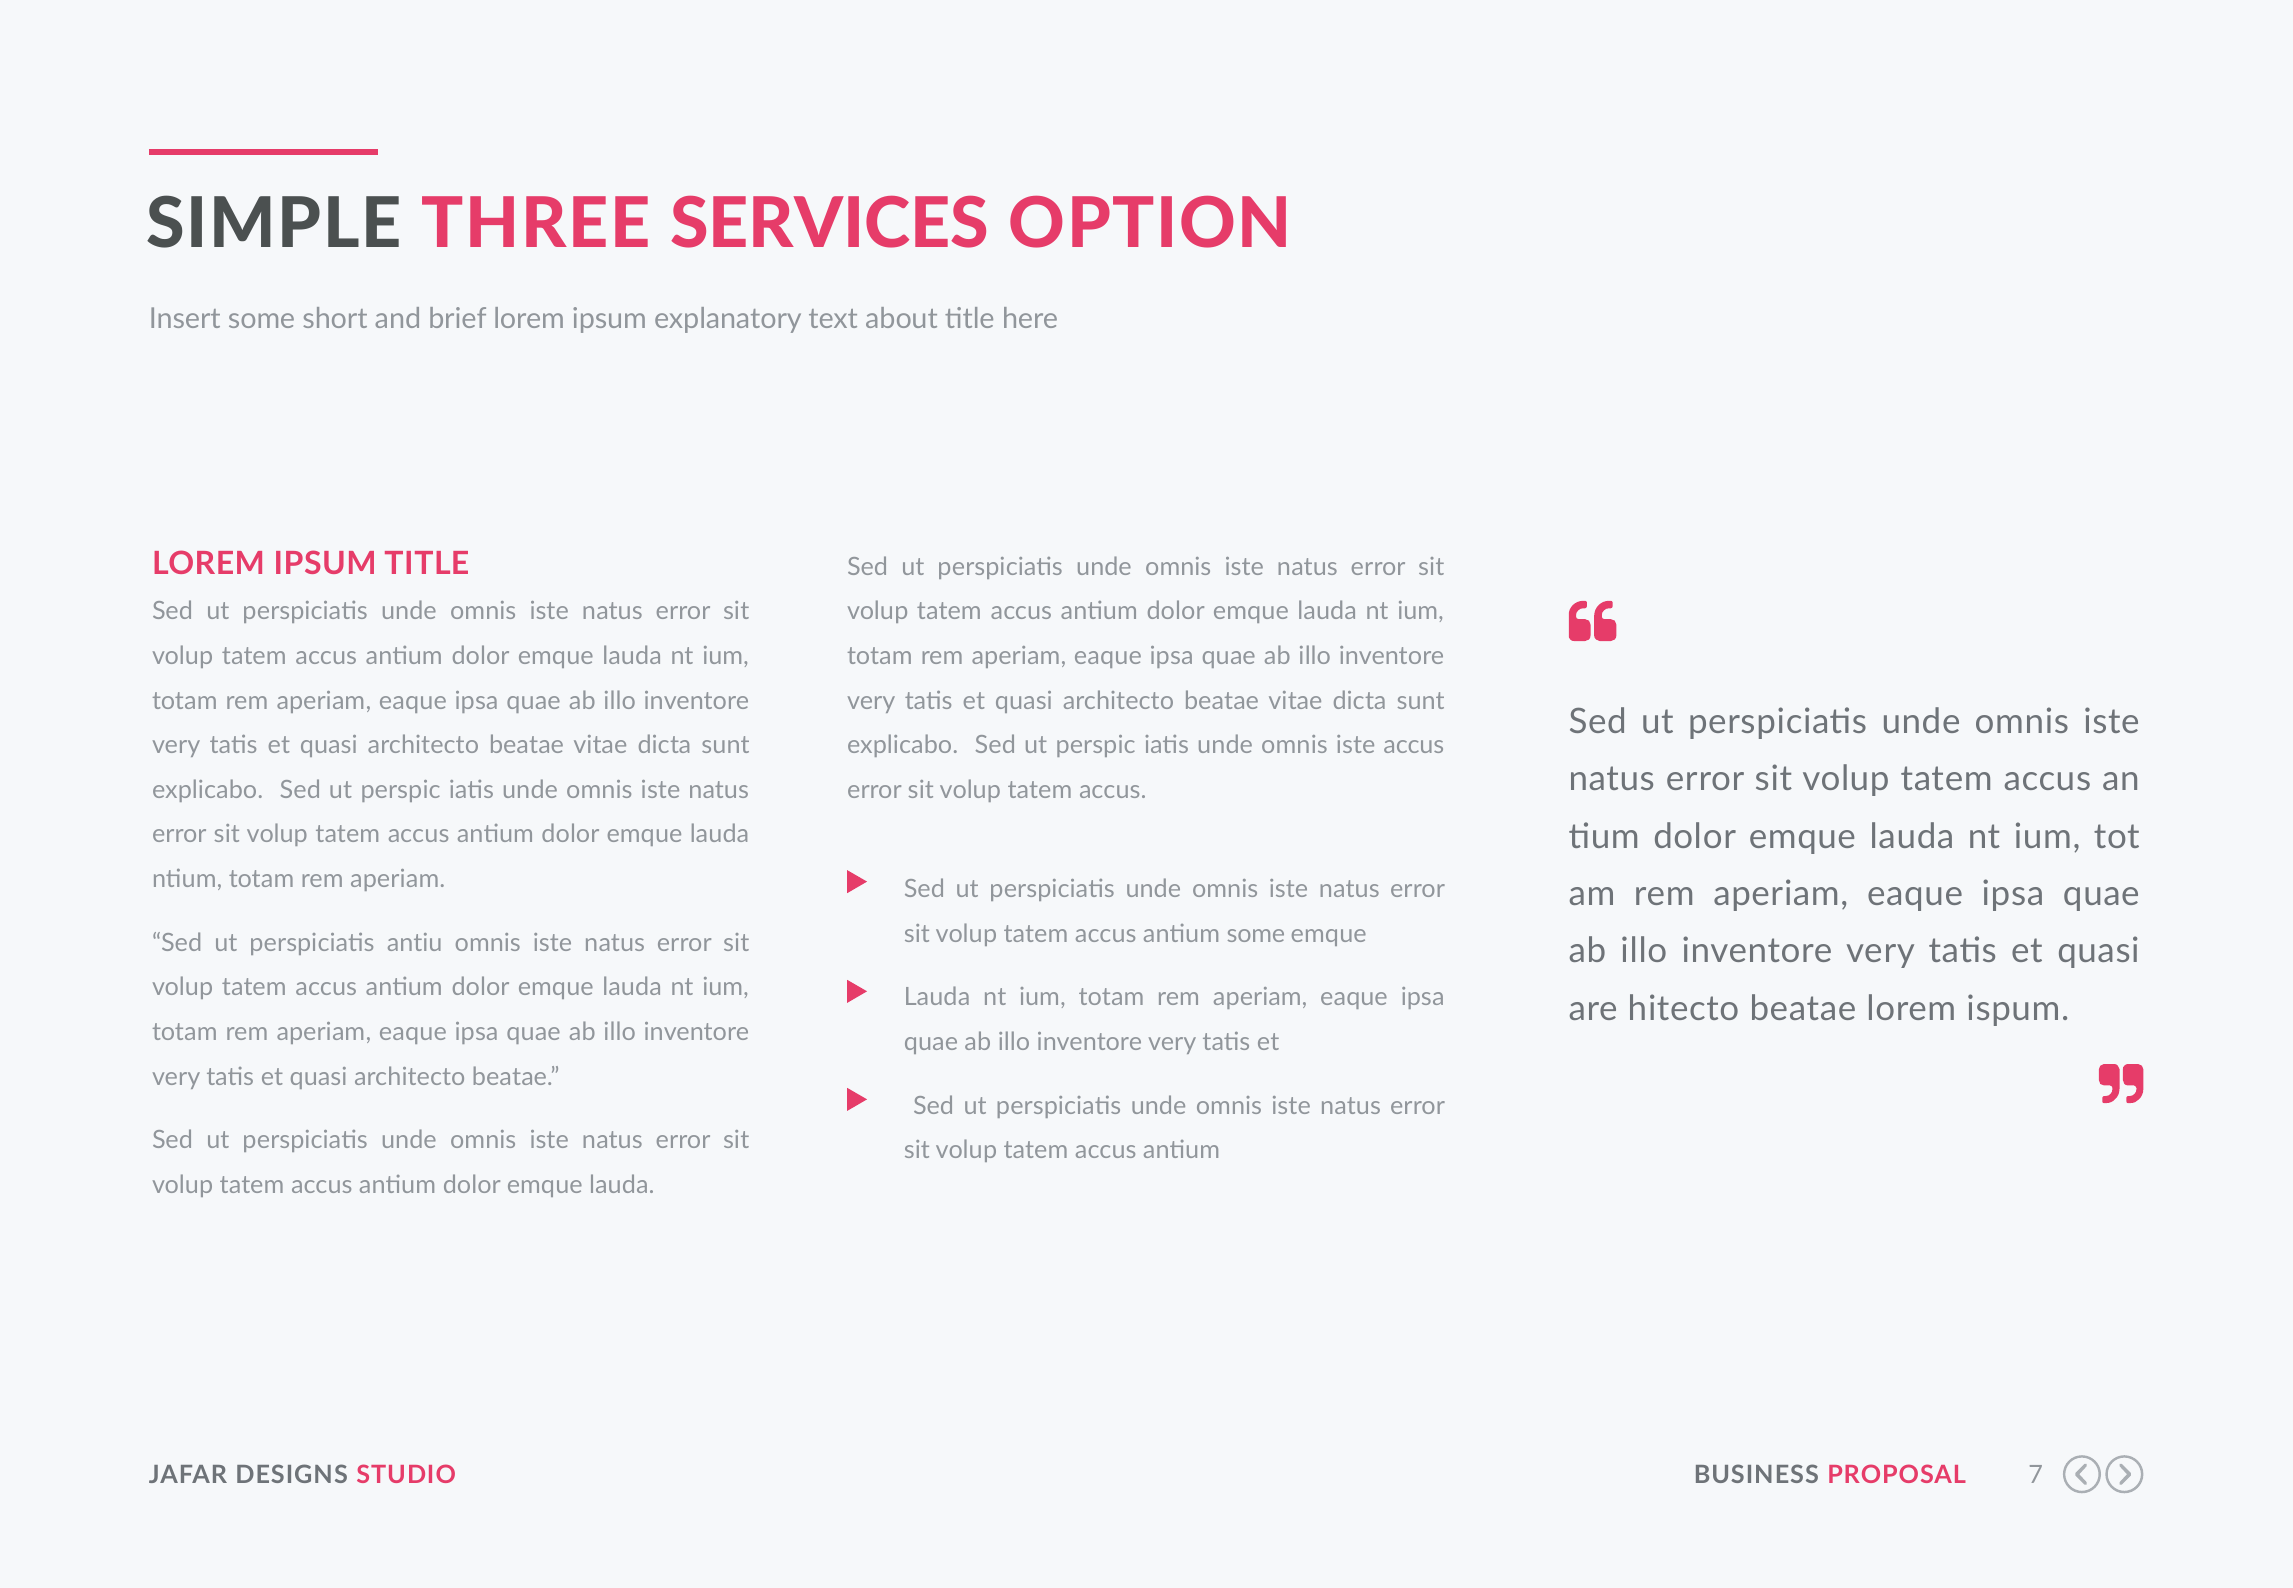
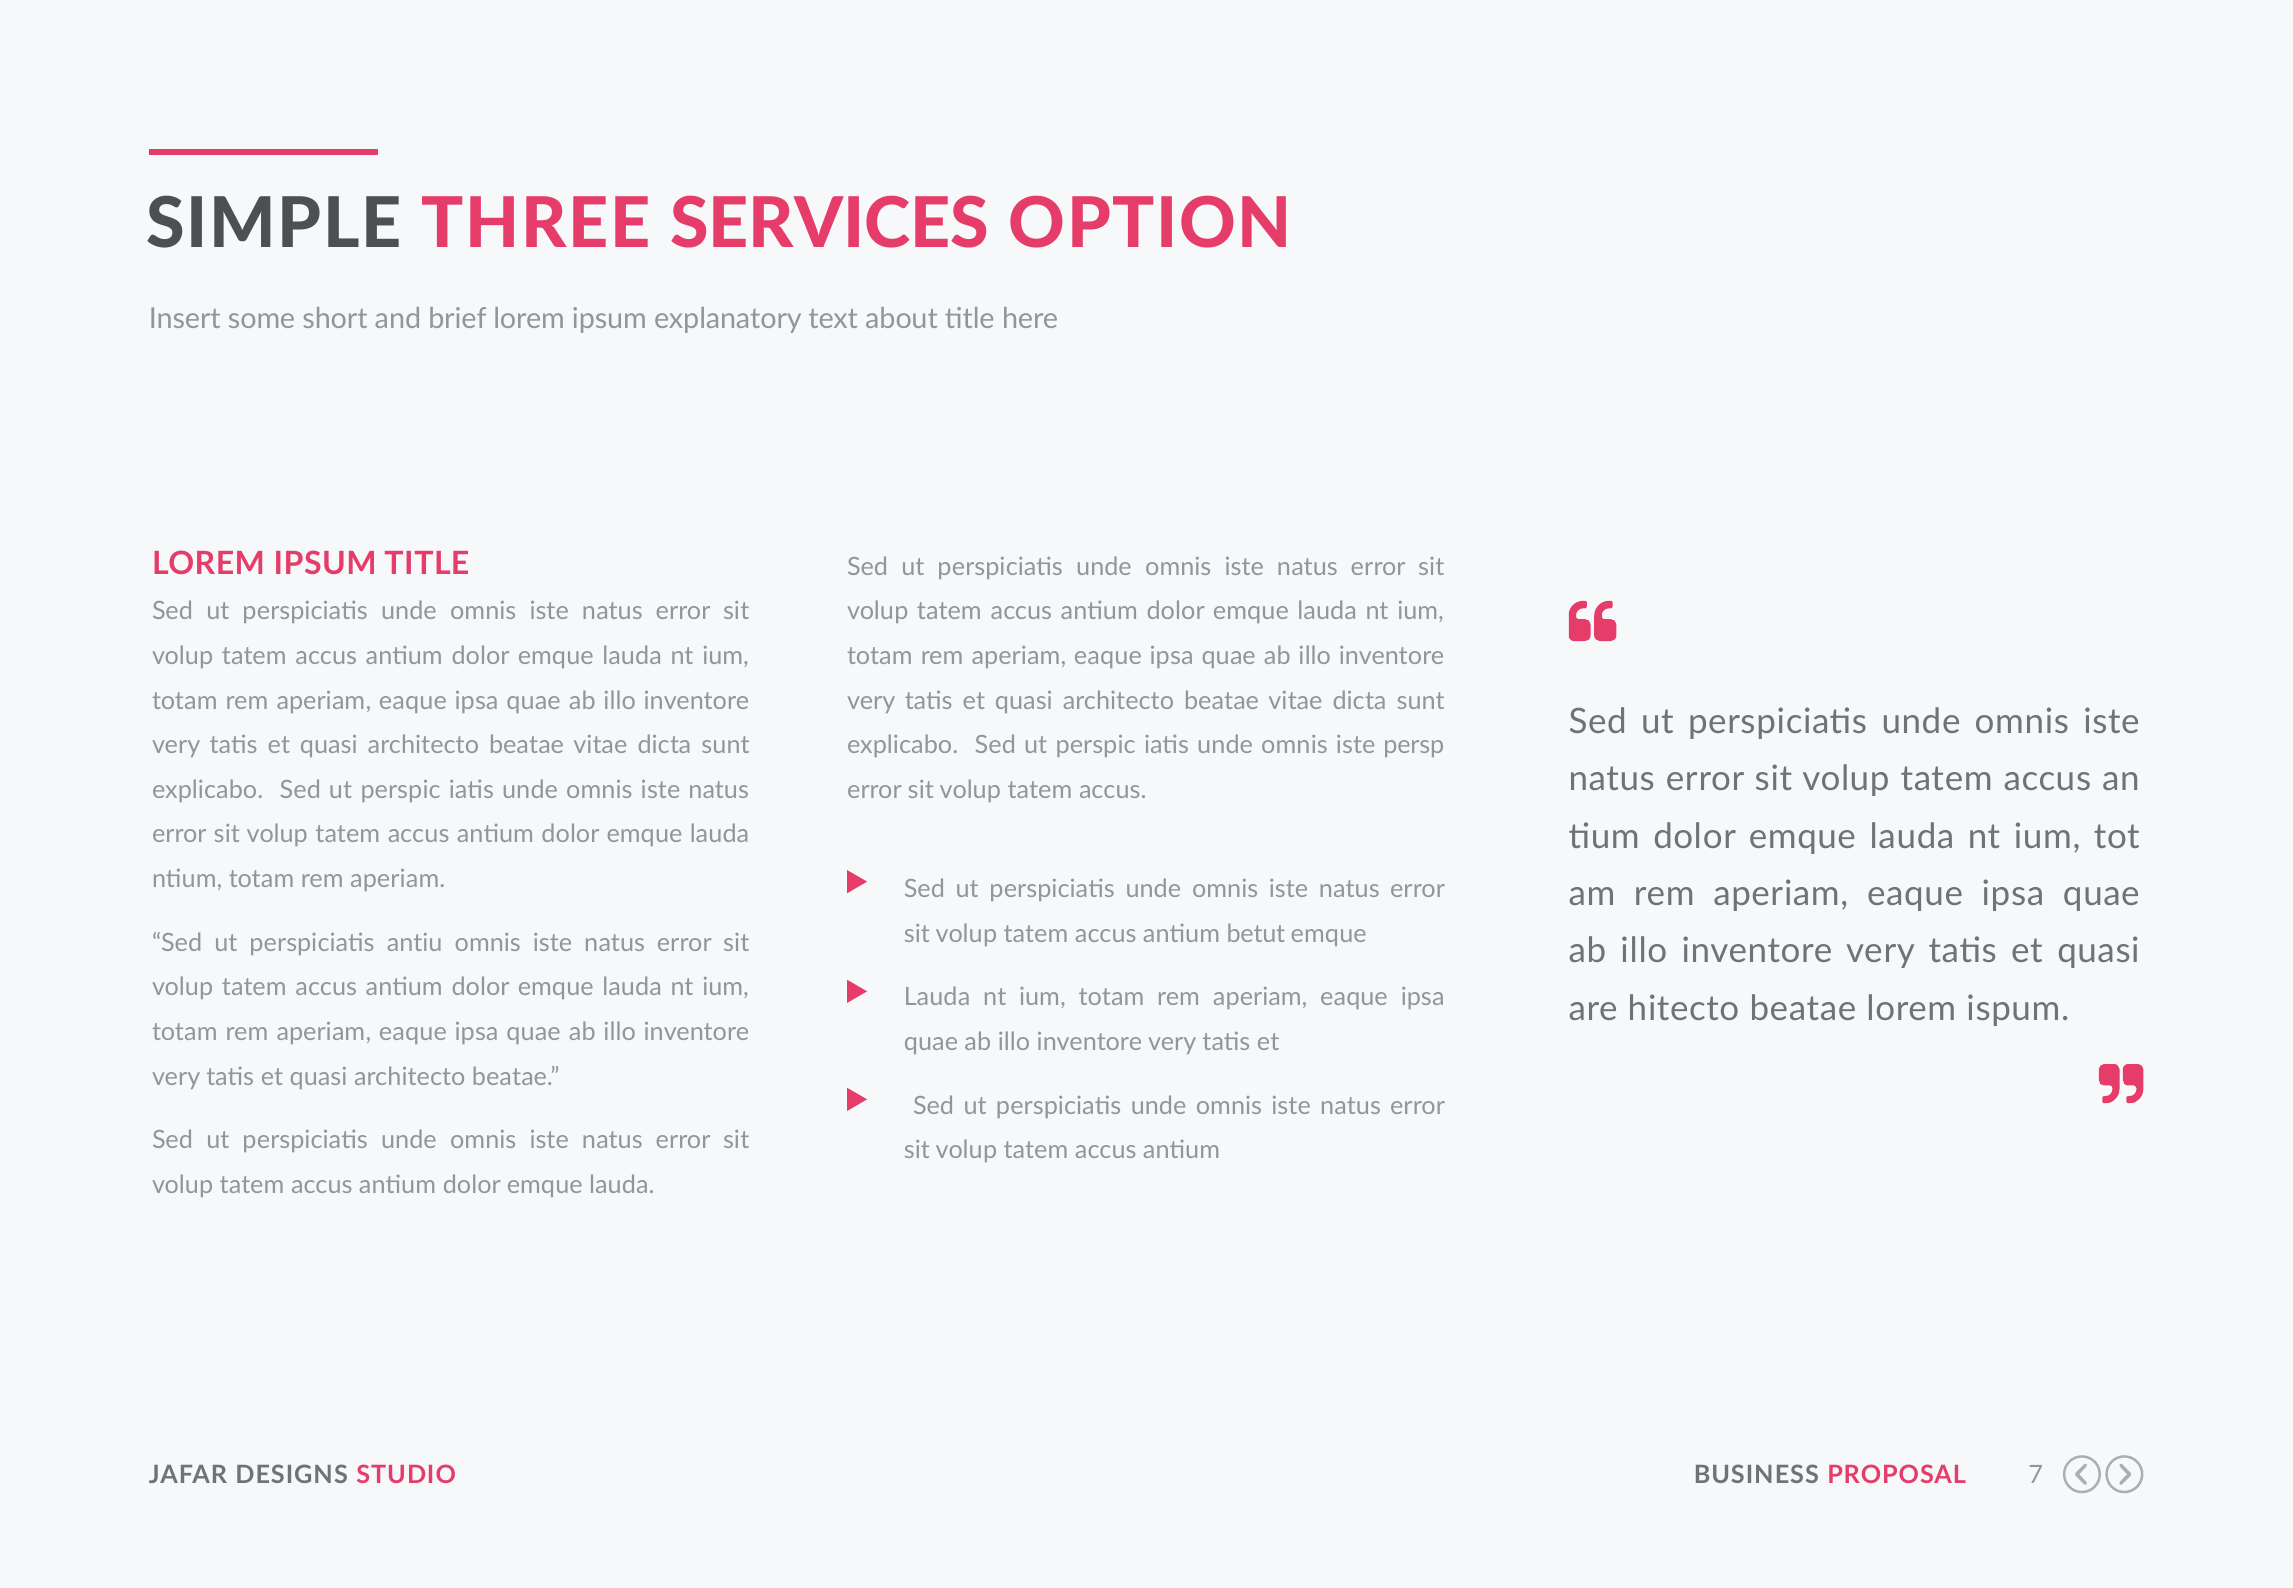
iste accus: accus -> persp
antium some: some -> betut
